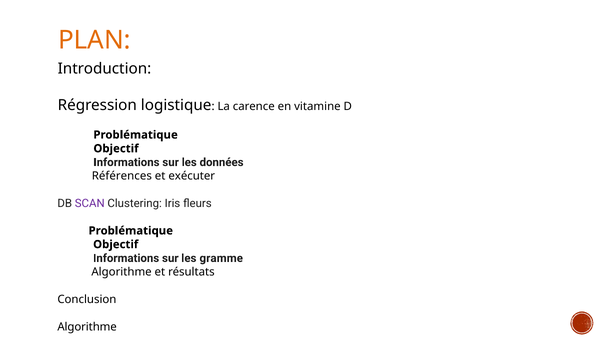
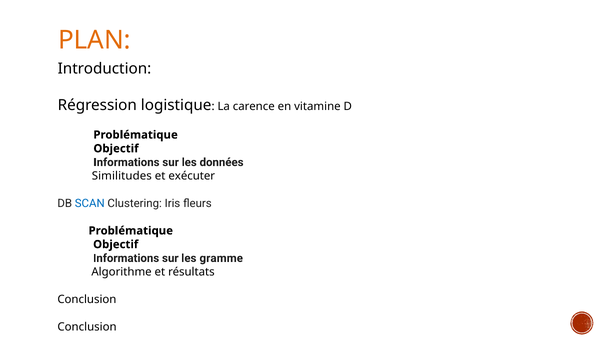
Références: Références -> Similitudes
SCAN colour: purple -> blue
Algorithme at (87, 327): Algorithme -> Conclusion
